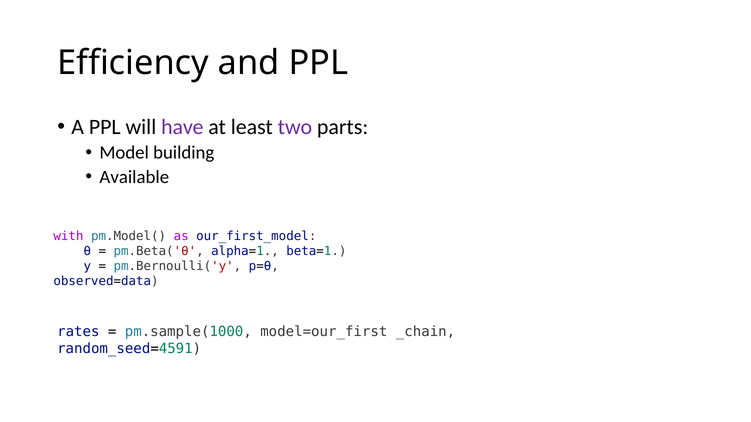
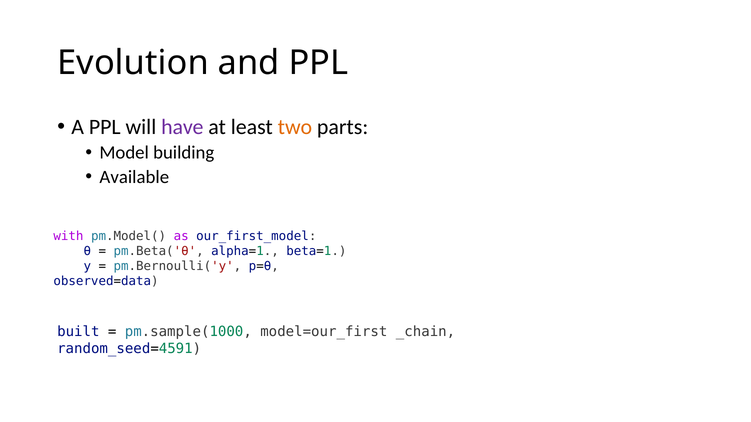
Efficiency: Efficiency -> Evolution
two colour: purple -> orange
rates: rates -> built
